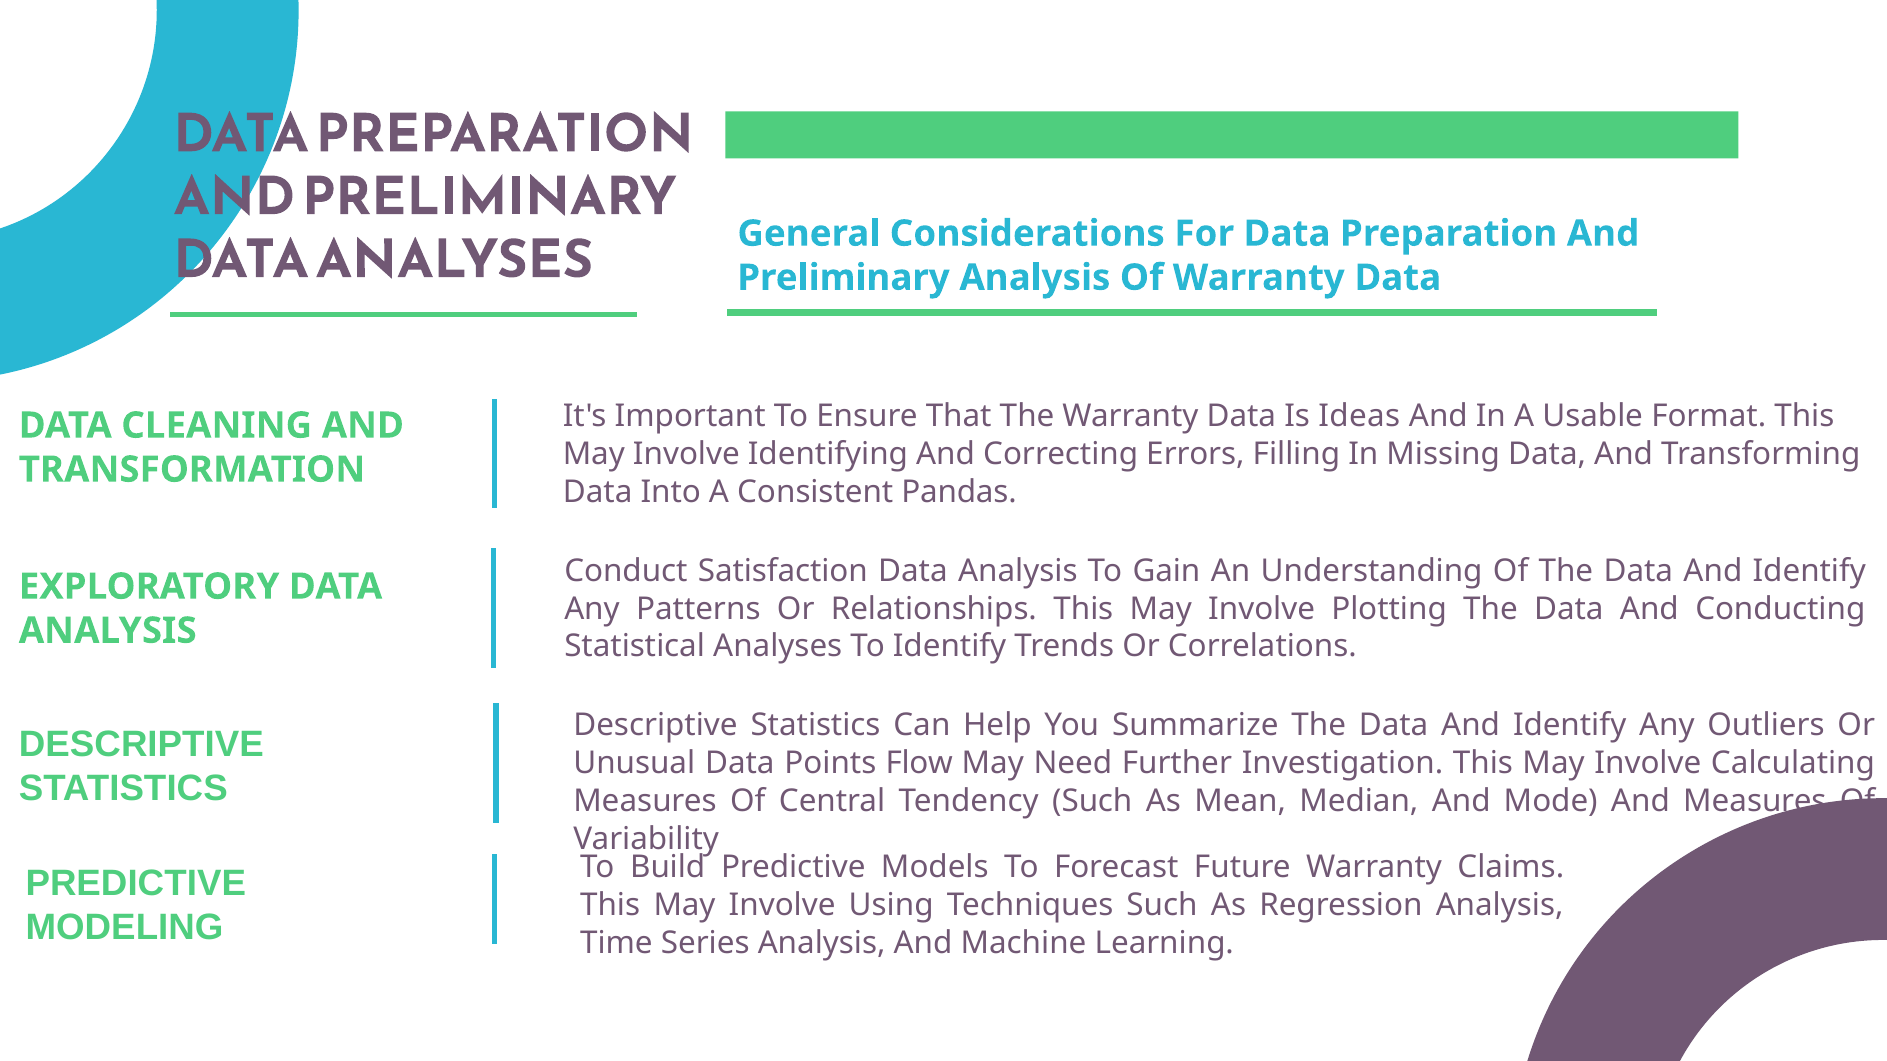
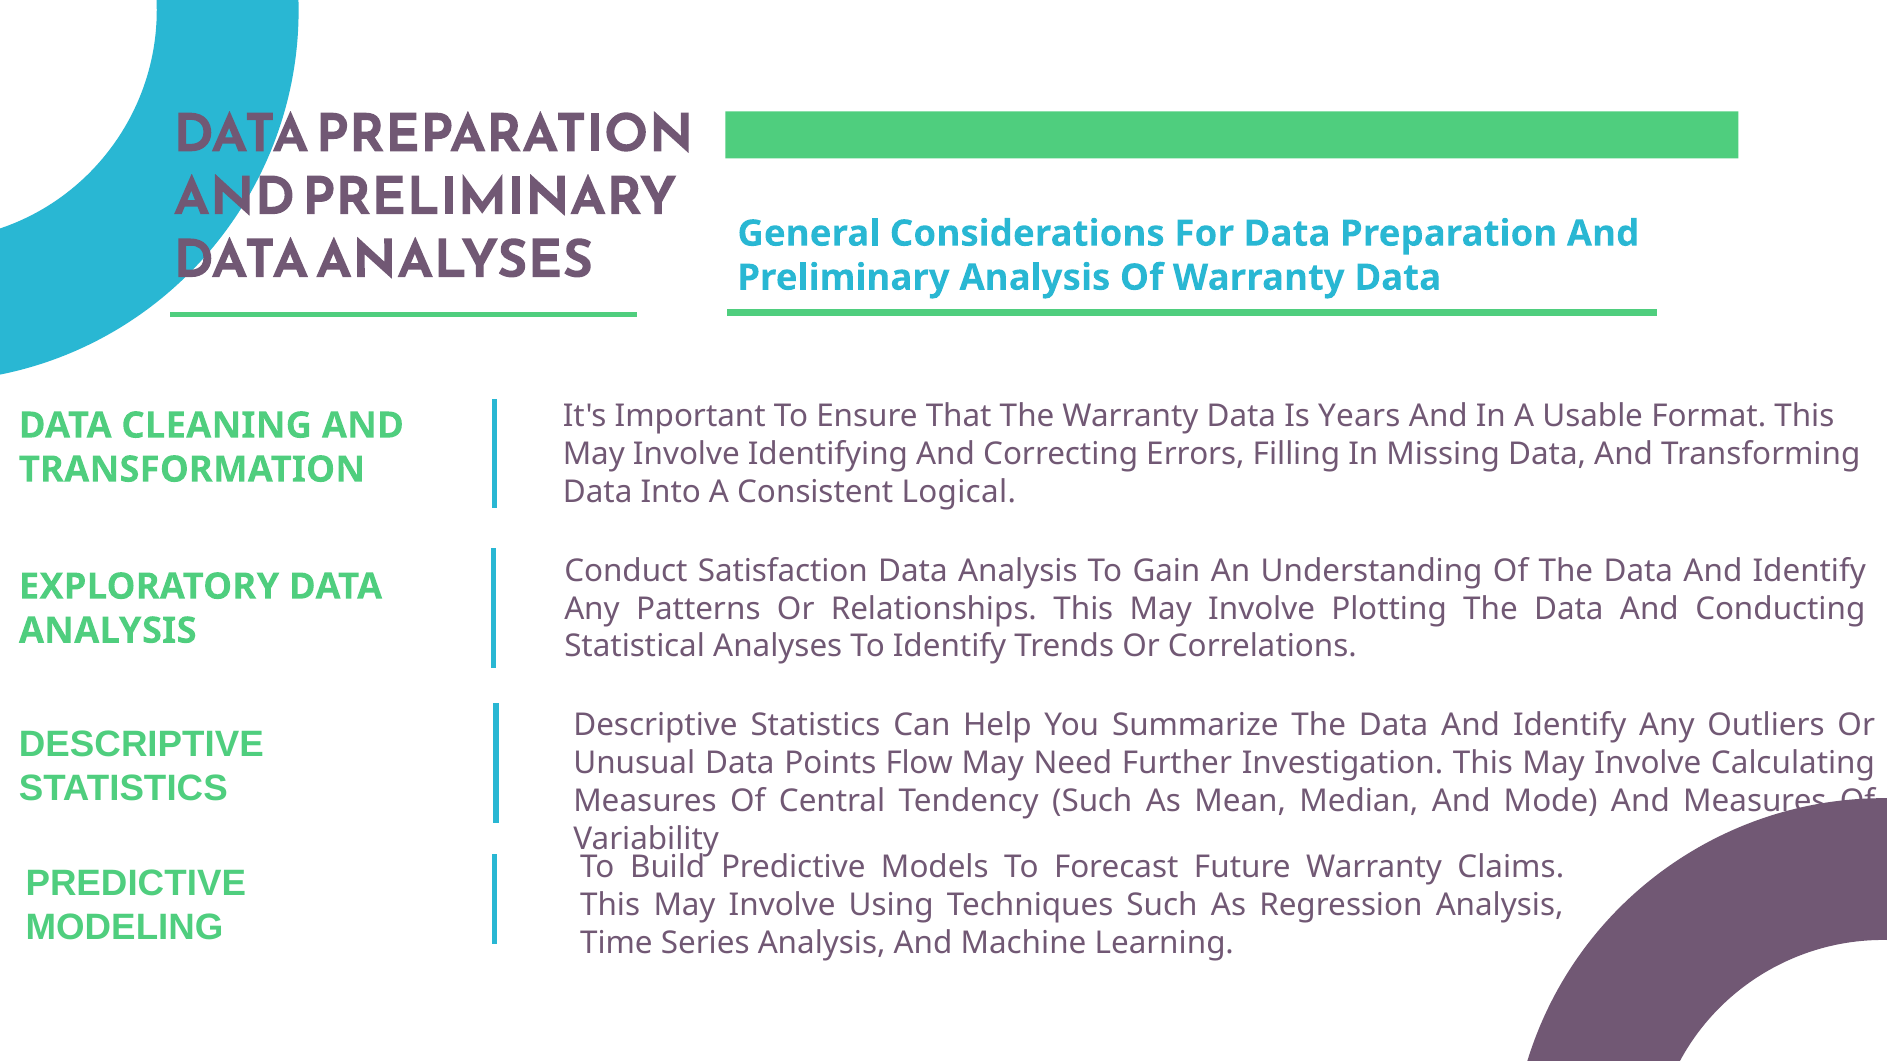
Ideas: Ideas -> Years
Pandas: Pandas -> Logical
